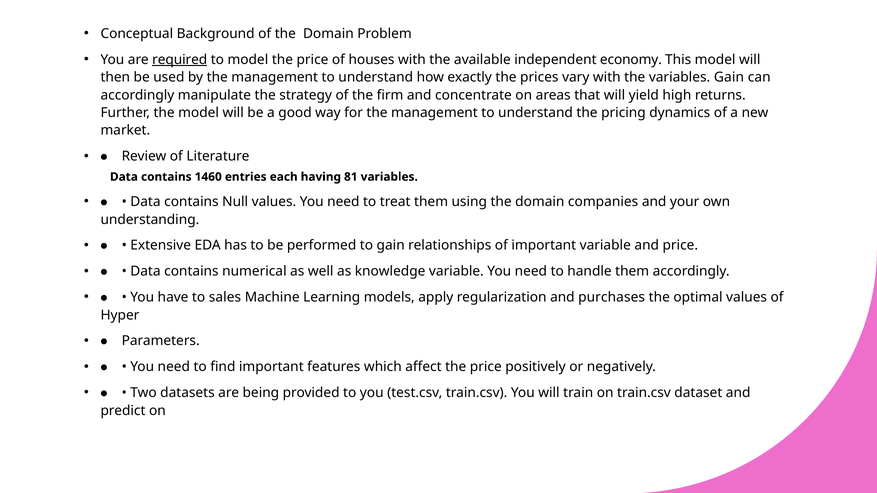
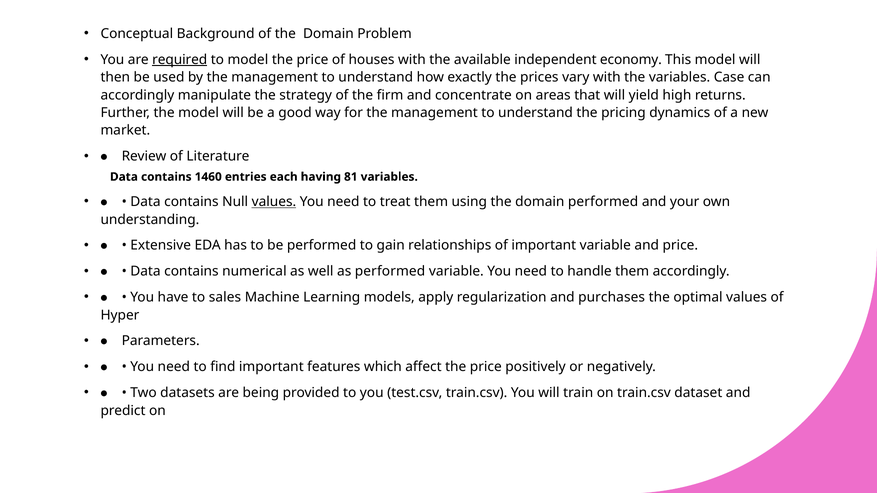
variables Gain: Gain -> Case
values at (274, 202) underline: none -> present
domain companies: companies -> performed
as knowledge: knowledge -> performed
